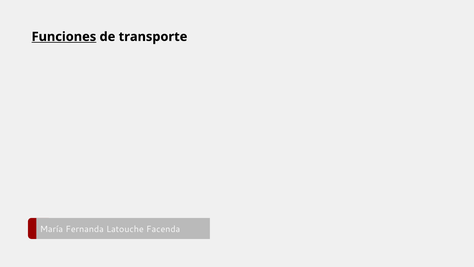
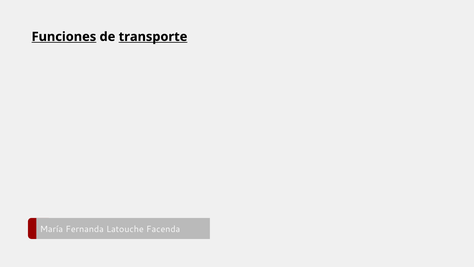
transporte underline: none -> present
